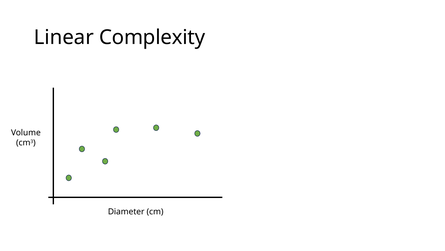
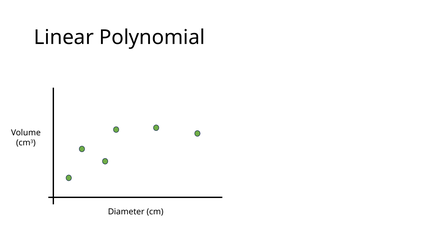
Complexity: Complexity -> Polynomial
